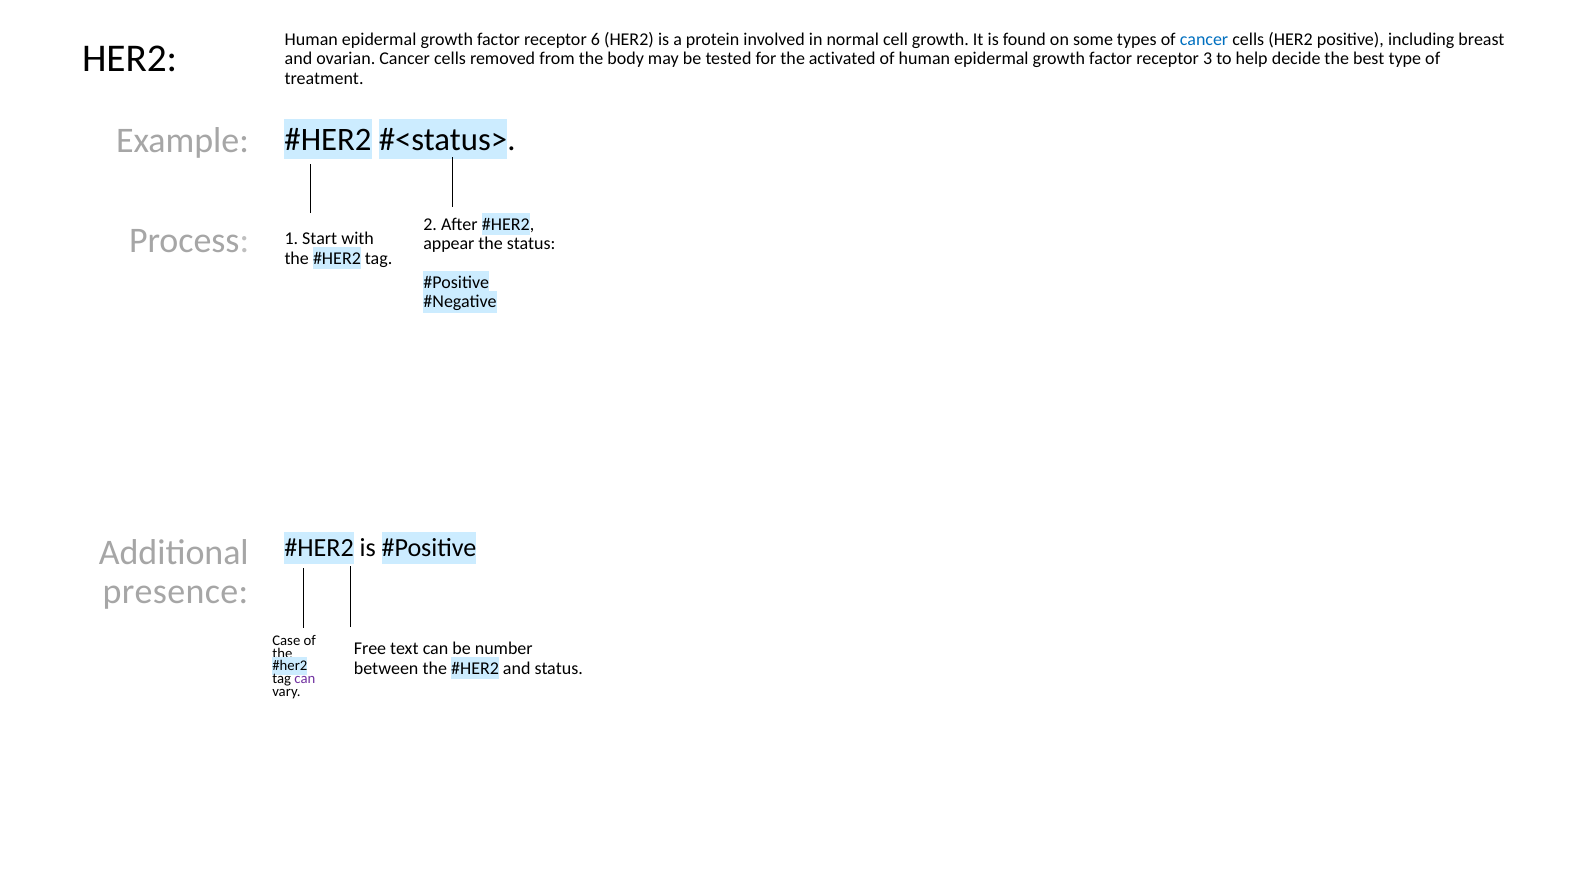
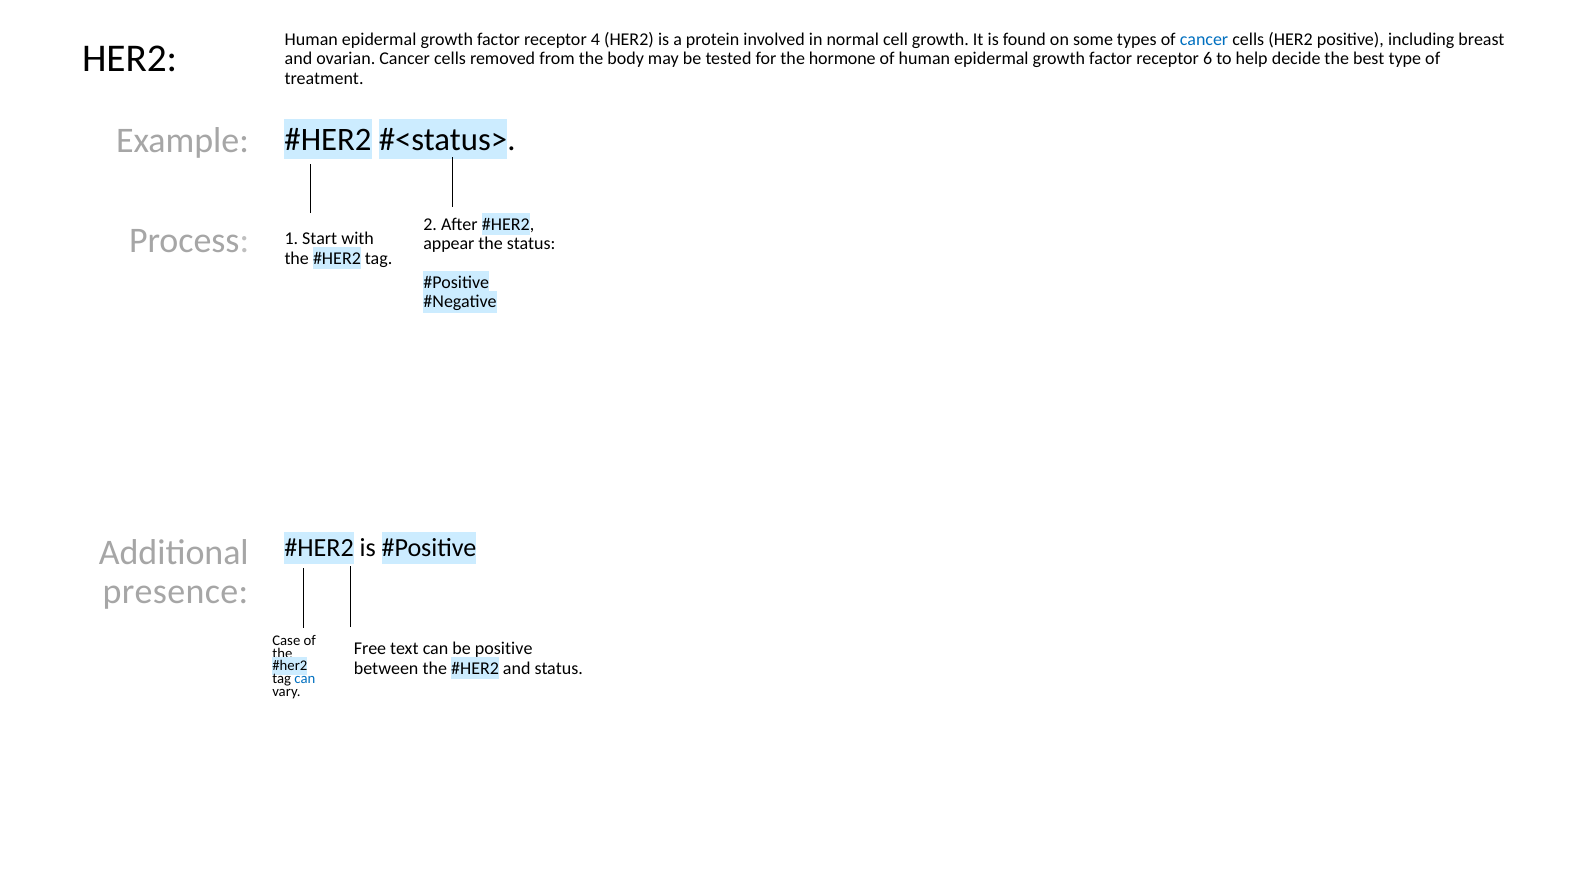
6: 6 -> 4
activated: activated -> hormone
3: 3 -> 6
number at (504, 649): number -> positive
can at (305, 679) colour: purple -> blue
